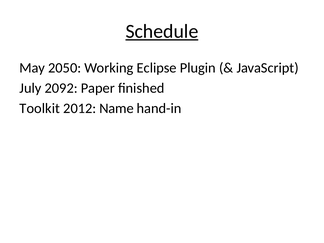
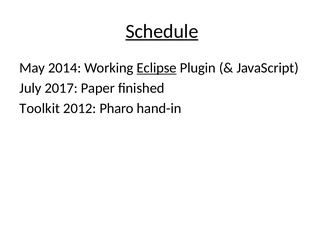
2050: 2050 -> 2014
Eclipse underline: none -> present
2092: 2092 -> 2017
Name: Name -> Pharo
